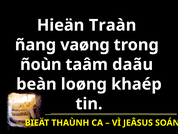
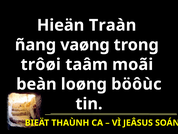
ñoùn: ñoùn -> trôøi
daãu: daãu -> moãi
khaép: khaép -> böôùc
